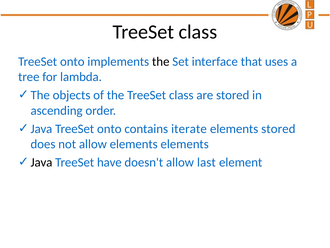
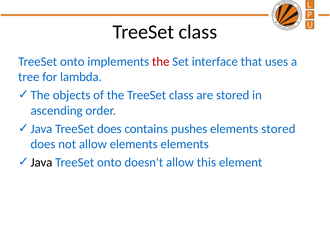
the at (161, 61) colour: black -> red
Java TreeSet onto: onto -> does
iterate: iterate -> pushes
have at (109, 162): have -> onto
last: last -> this
